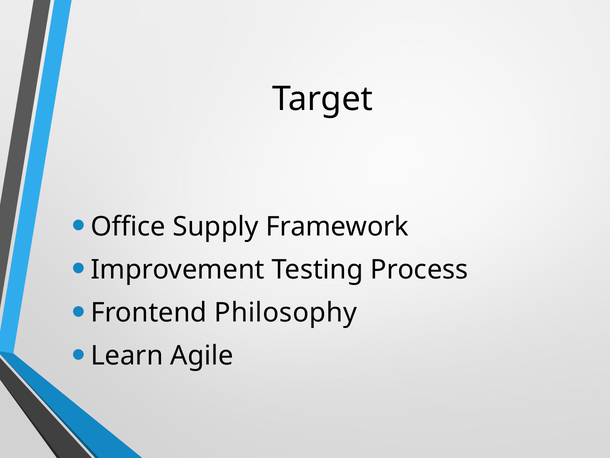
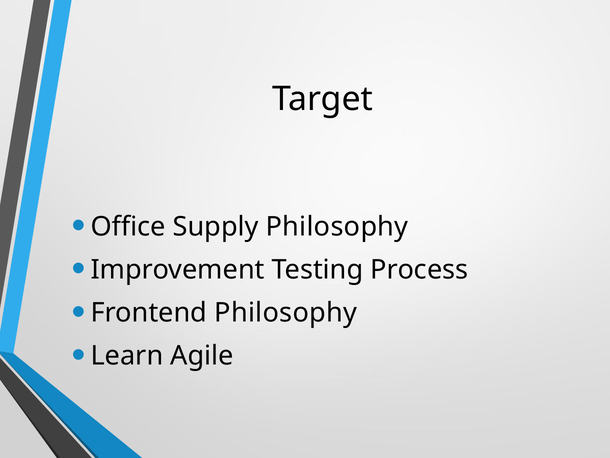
Supply Framework: Framework -> Philosophy
